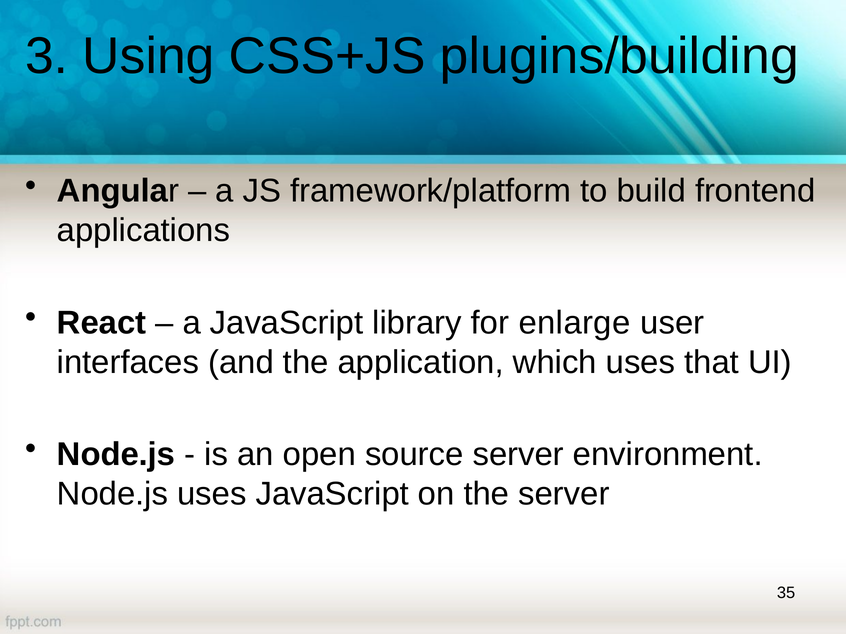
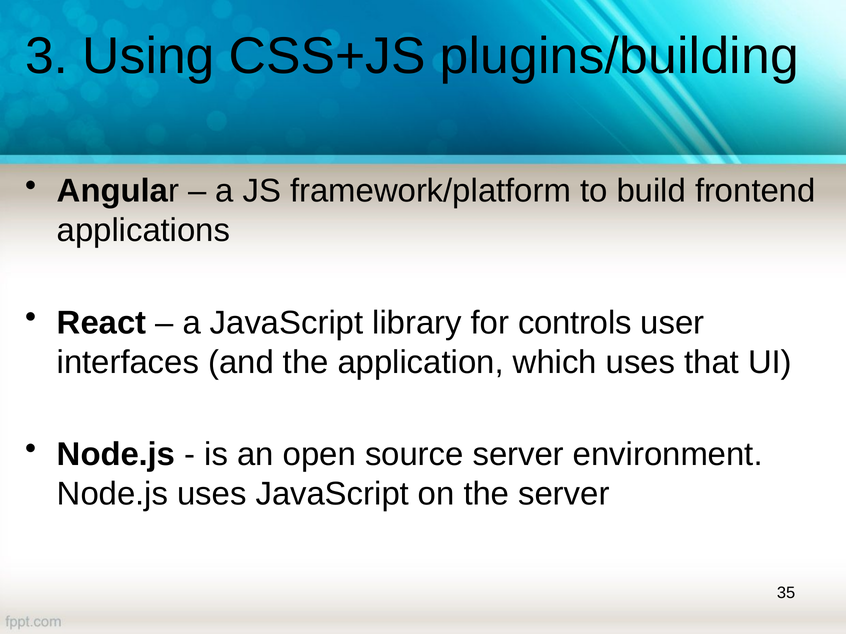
enlarge: enlarge -> controls
